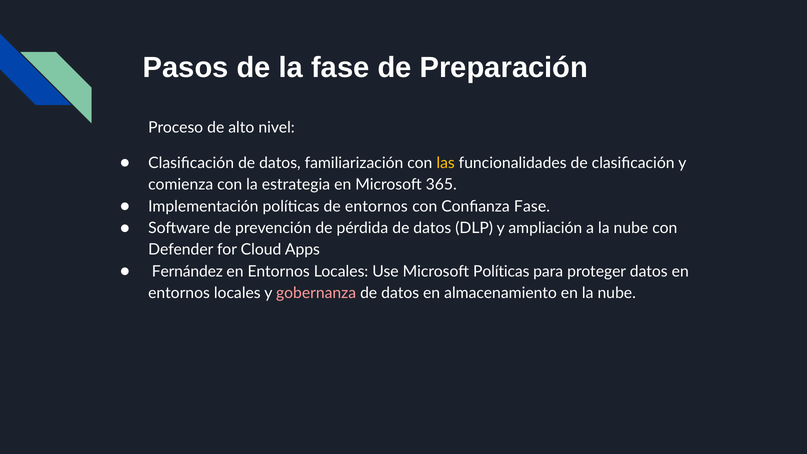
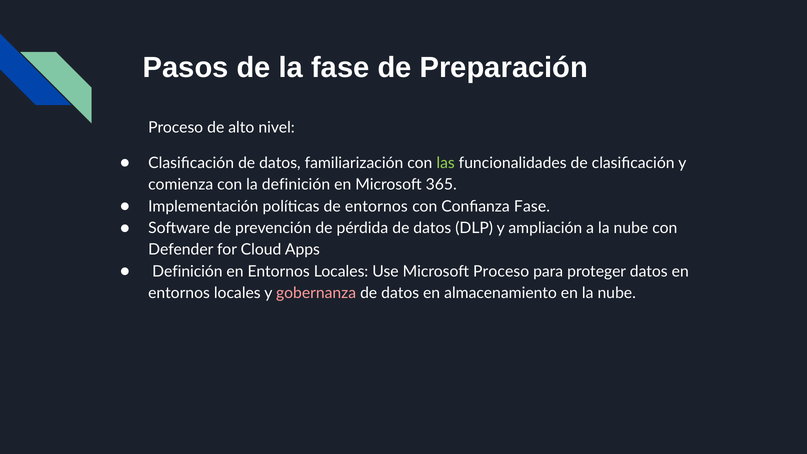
las colour: yellow -> light green
la estrategia: estrategia -> definición
Fernández at (187, 271): Fernández -> Definición
Microsoft Políticas: Políticas -> Proceso
